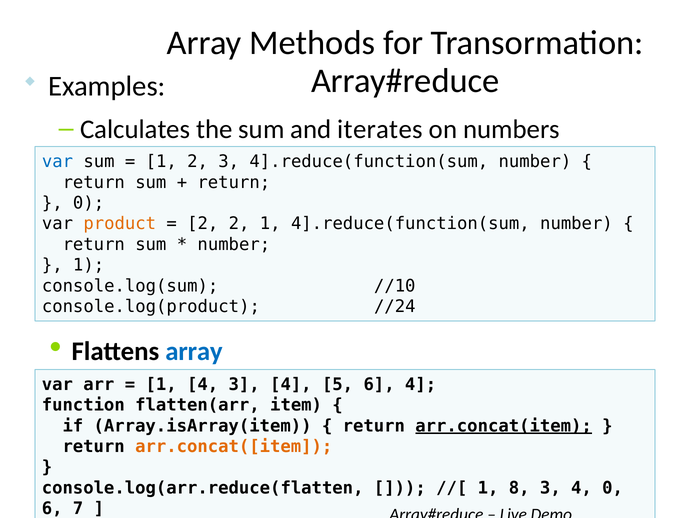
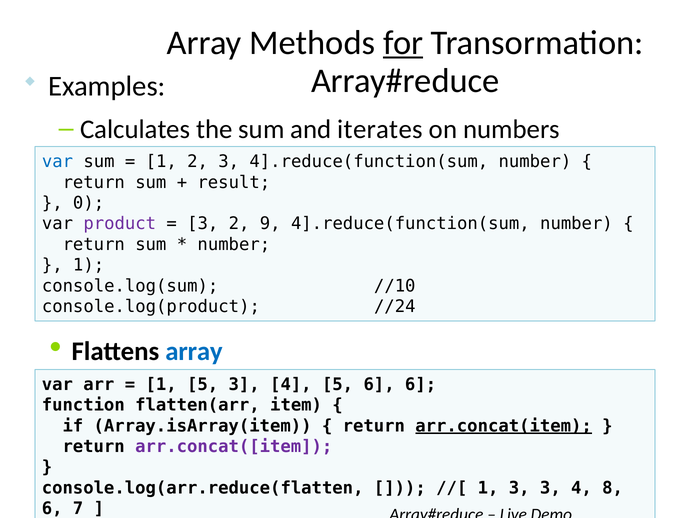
for underline: none -> present
return at (234, 182): return -> result
product colour: orange -> purple
2 at (203, 224): 2 -> 3
2 1: 1 -> 9
1 4: 4 -> 5
6 4: 4 -> 6
arr.concat([item colour: orange -> purple
1 8: 8 -> 3
4 0: 0 -> 8
